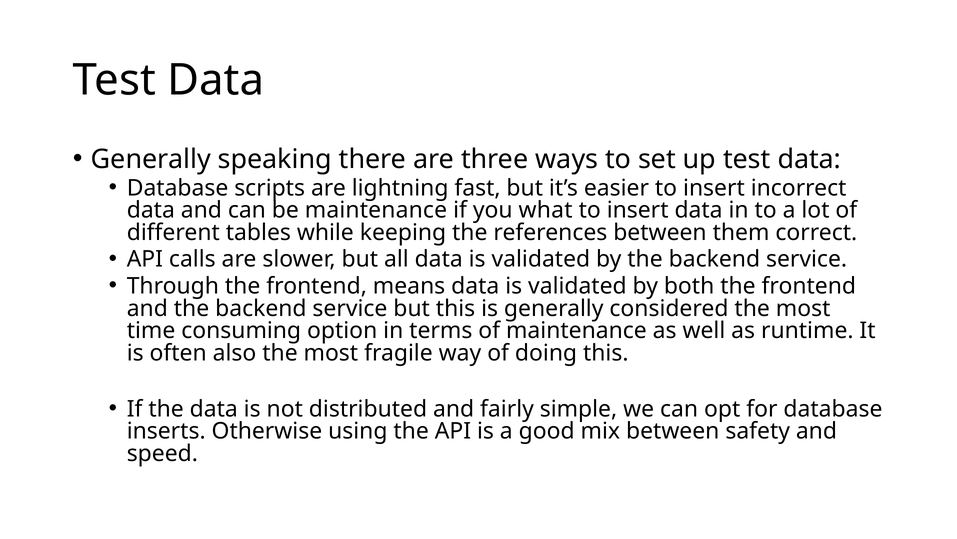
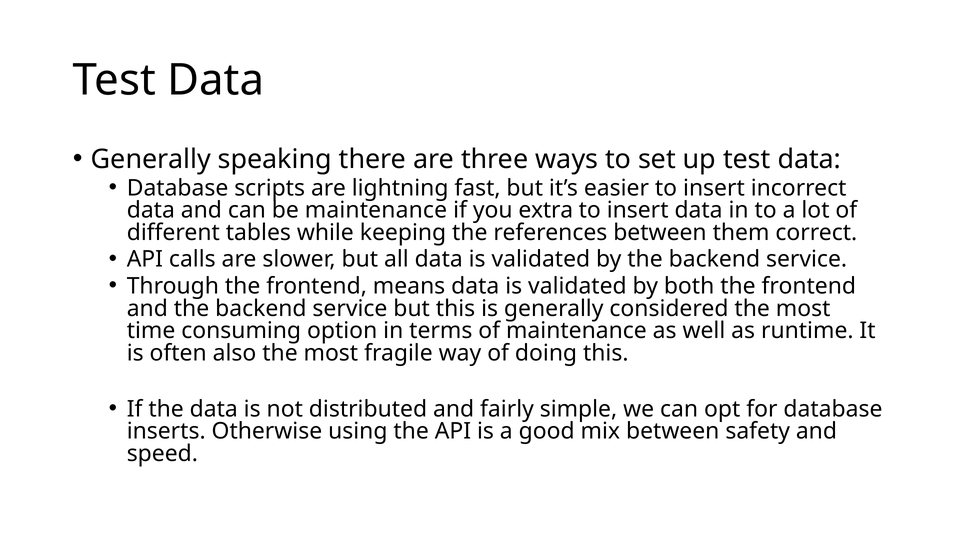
what: what -> extra
